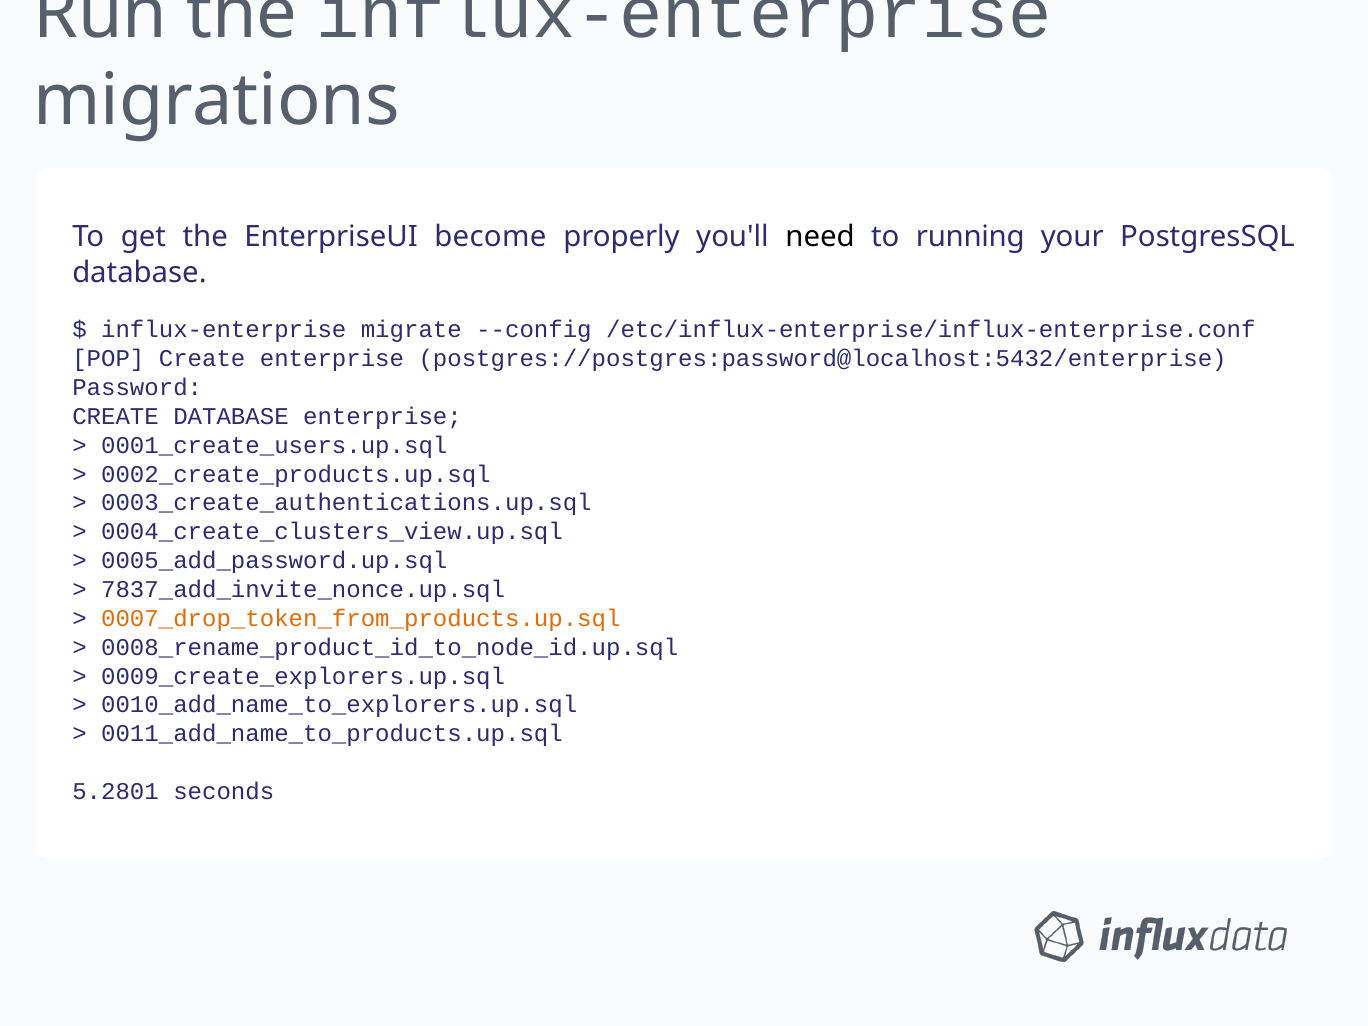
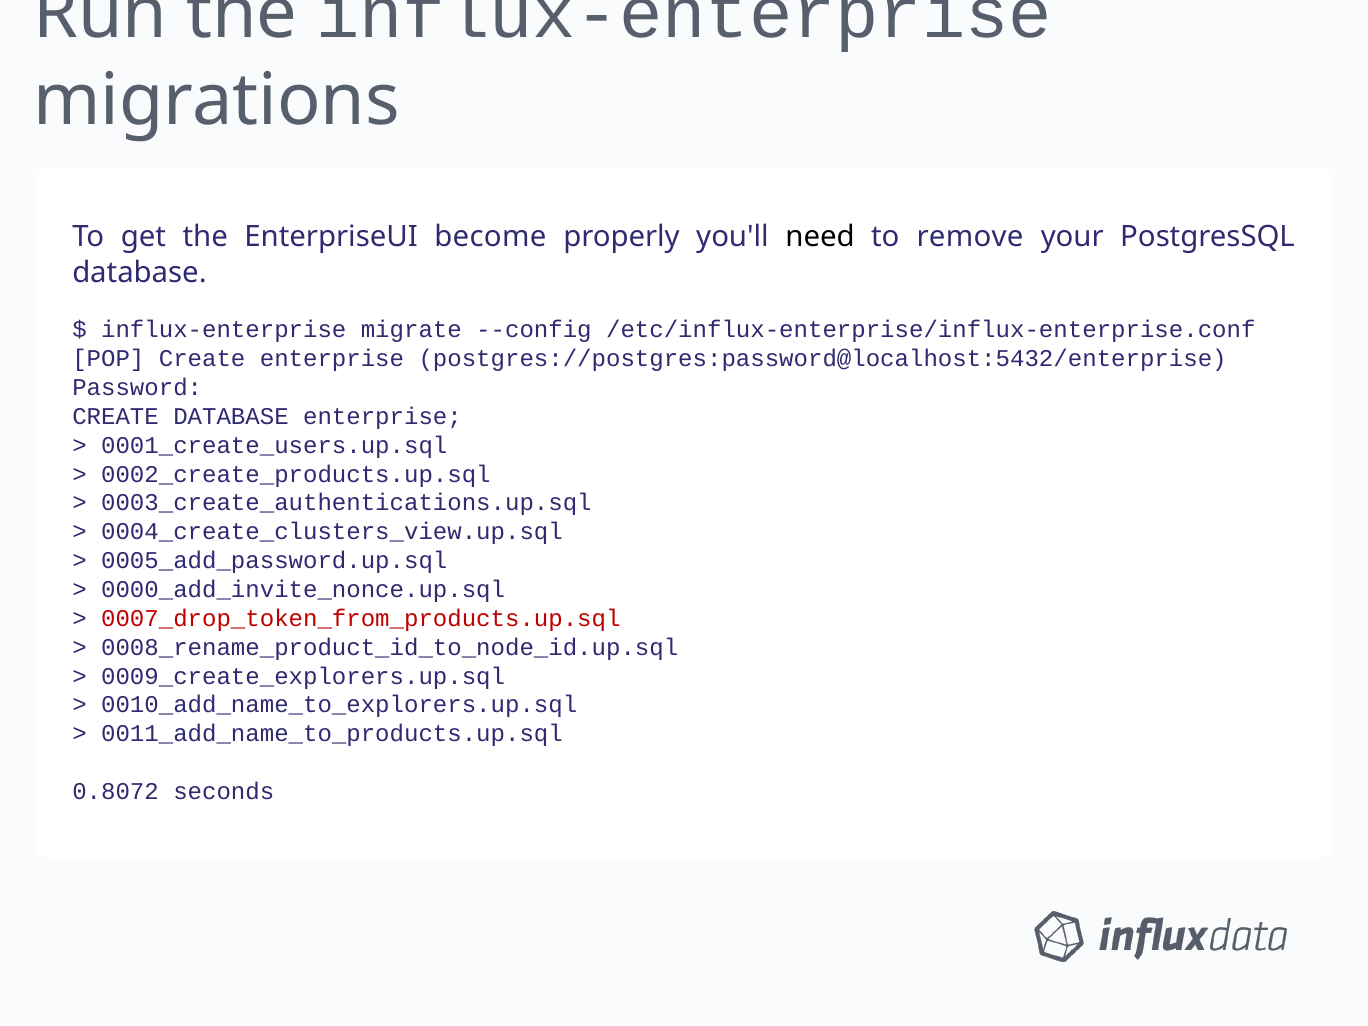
running: running -> remove
7837_add_invite_nonce.up.sql: 7837_add_invite_nonce.up.sql -> 0000_add_invite_nonce.up.sql
0007_drop_token_from_products.up.sql colour: orange -> red
5.2801: 5.2801 -> 0.8072
